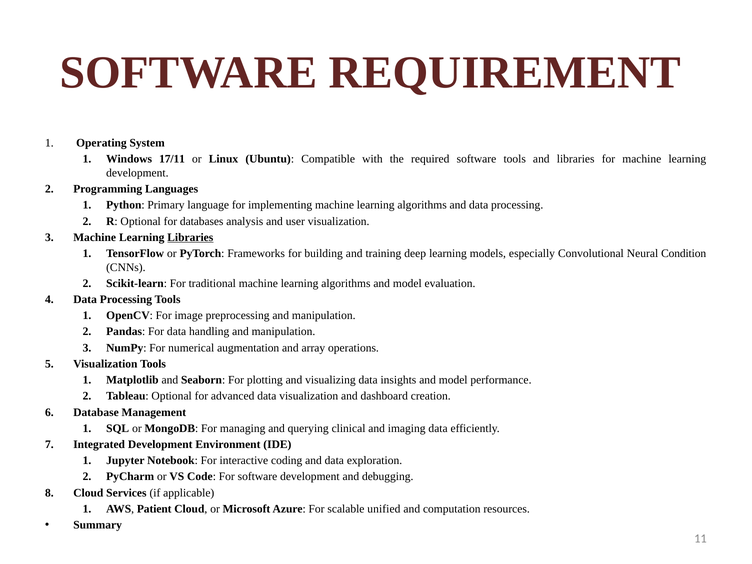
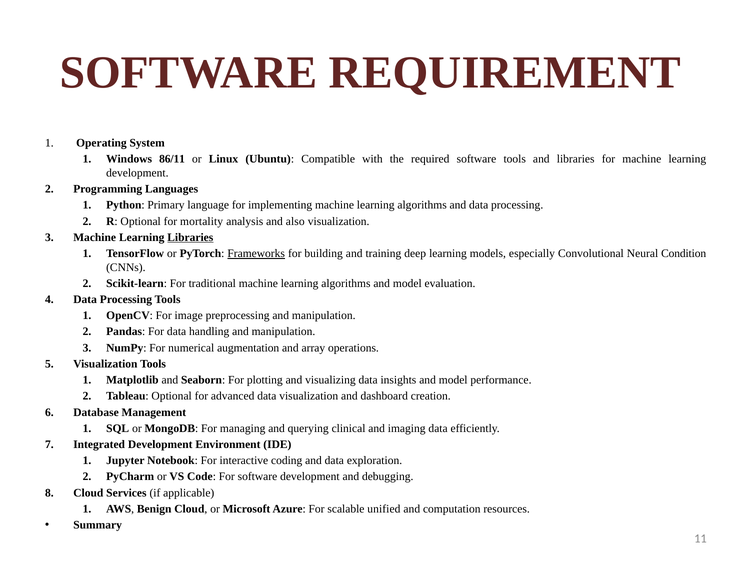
17/11: 17/11 -> 86/11
databases: databases -> mortality
user: user -> also
Frameworks underline: none -> present
Patient: Patient -> Benign
